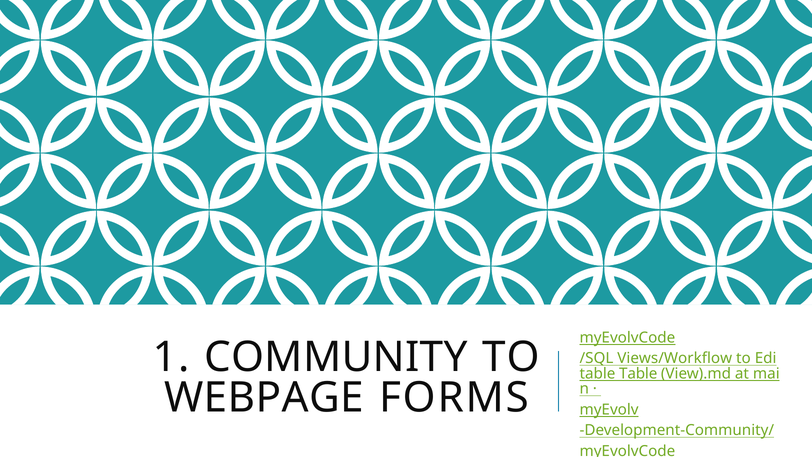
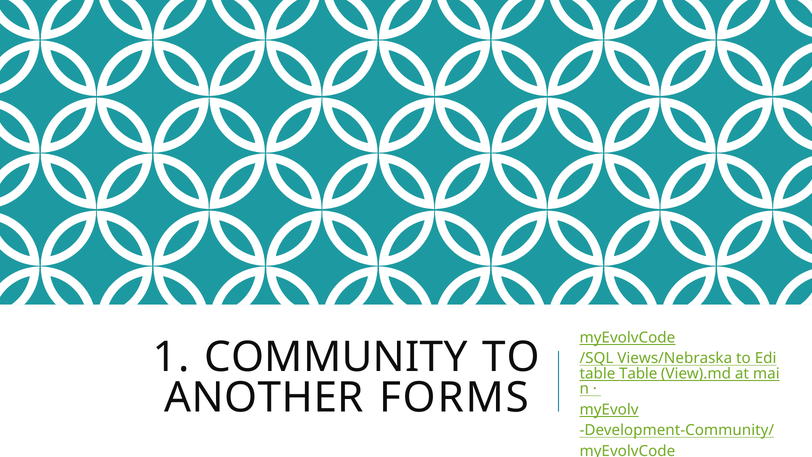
Views/Workflow: Views/Workflow -> Views/Nebraska
WEBPAGE: WEBPAGE -> ANOTHER
